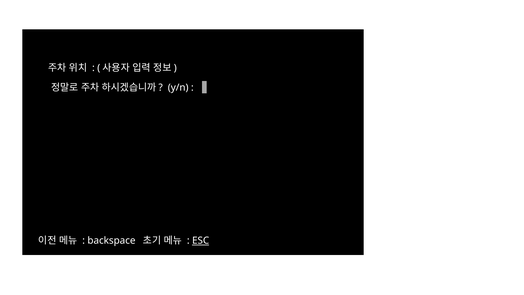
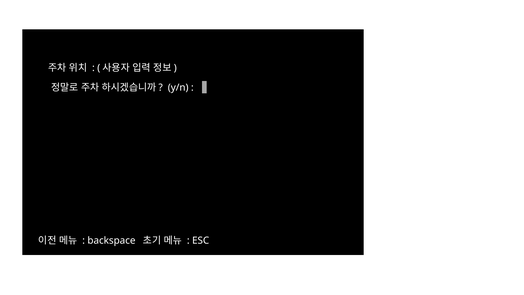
ESC underline: present -> none
